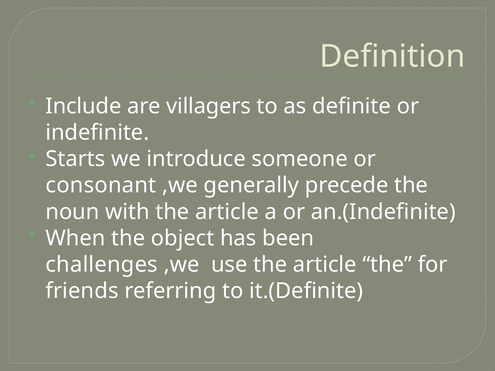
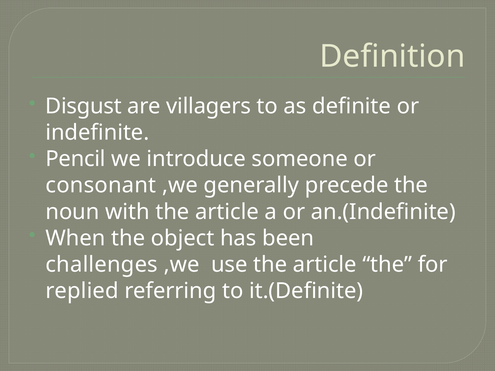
Include: Include -> Disgust
Starts: Starts -> Pencil
friends: friends -> replied
